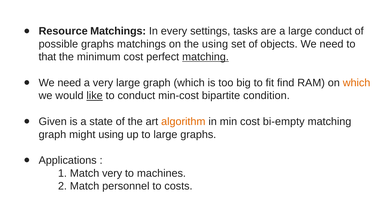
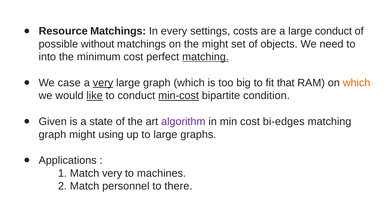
tasks: tasks -> costs
possible graphs: graphs -> without
the using: using -> might
that: that -> into
need at (69, 83): need -> case
very at (103, 83) underline: none -> present
find: find -> that
min-cost underline: none -> present
algorithm colour: orange -> purple
bi-empty: bi-empty -> bi-edges
costs: costs -> there
